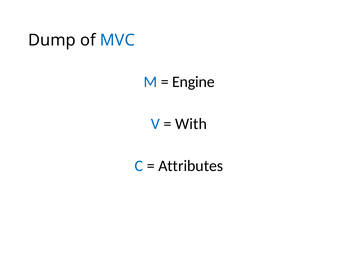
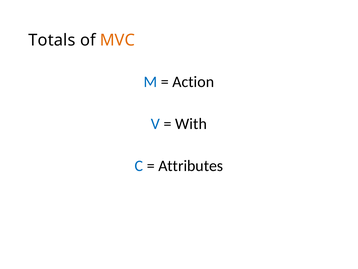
Dump: Dump -> Totals
MVC colour: blue -> orange
Engine: Engine -> Action
